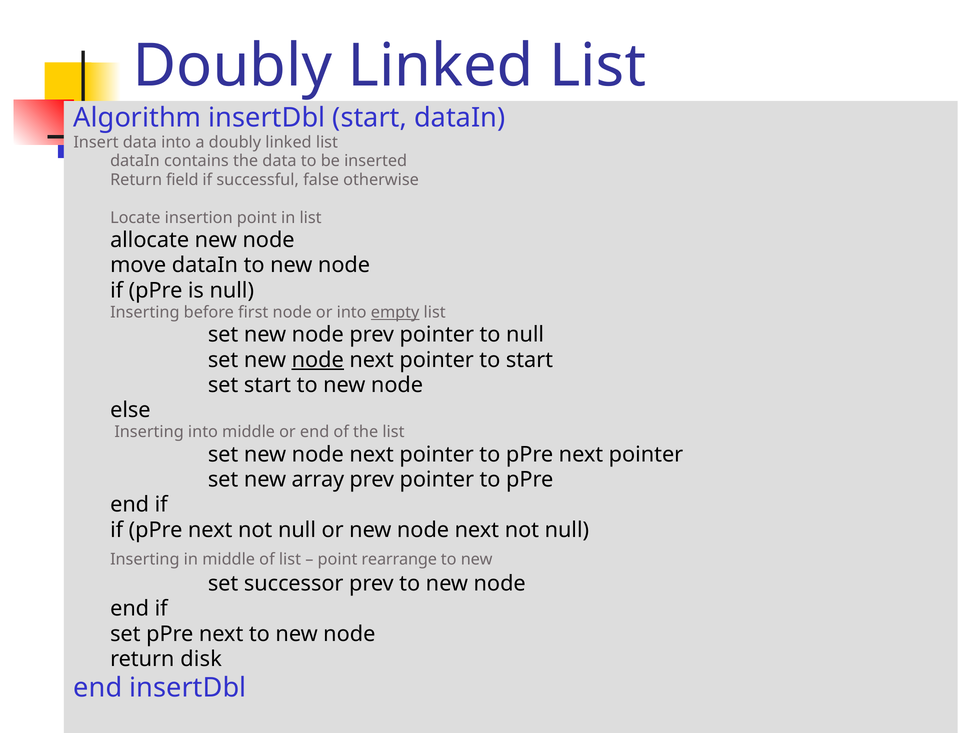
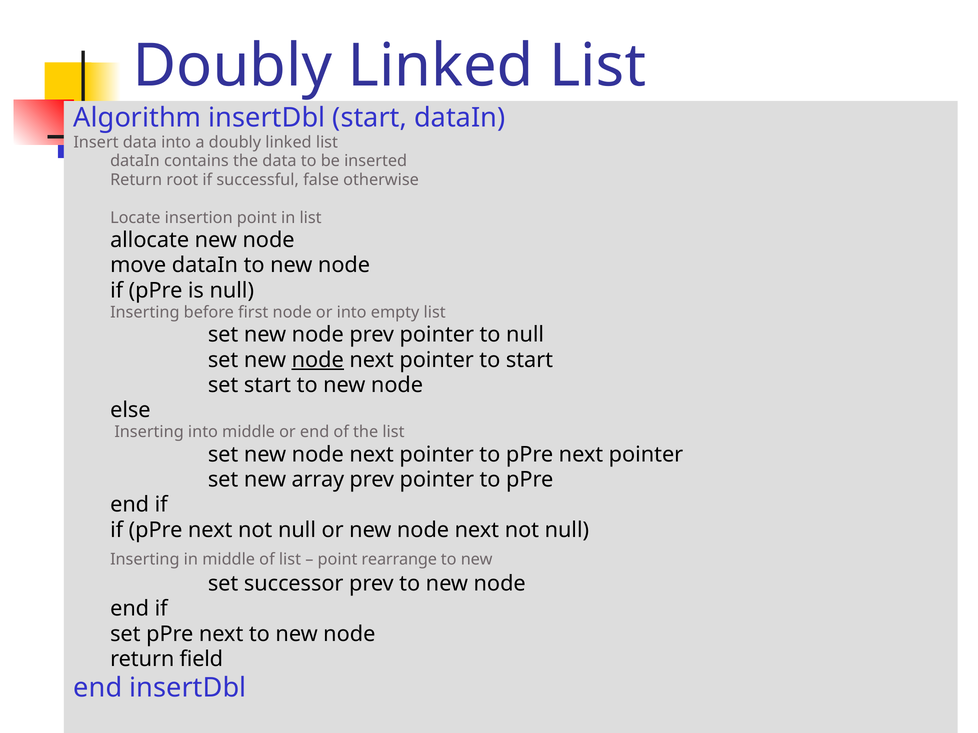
field: field -> root
empty underline: present -> none
disk: disk -> field
